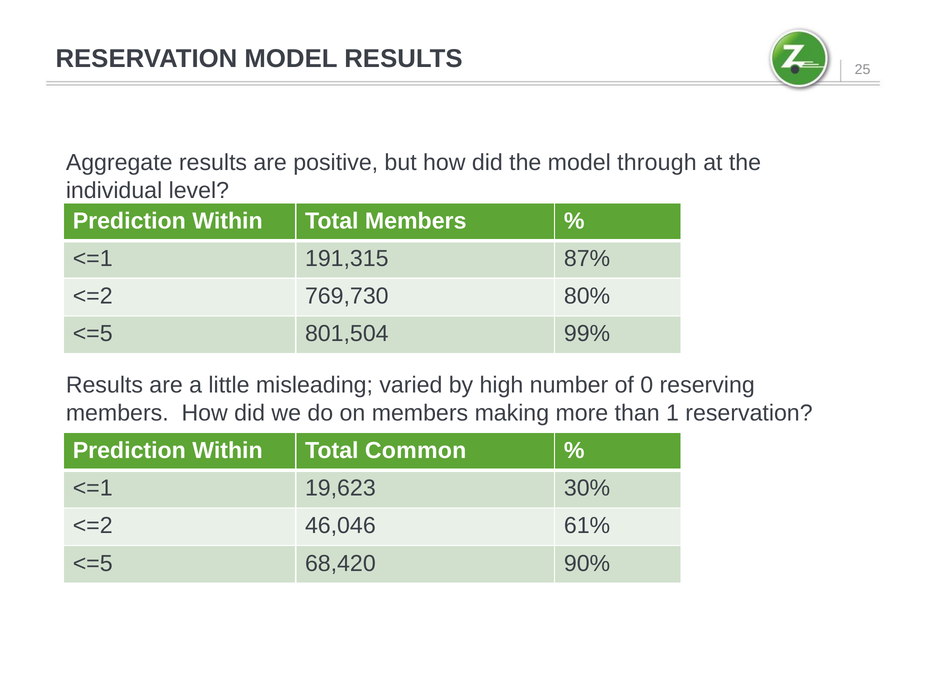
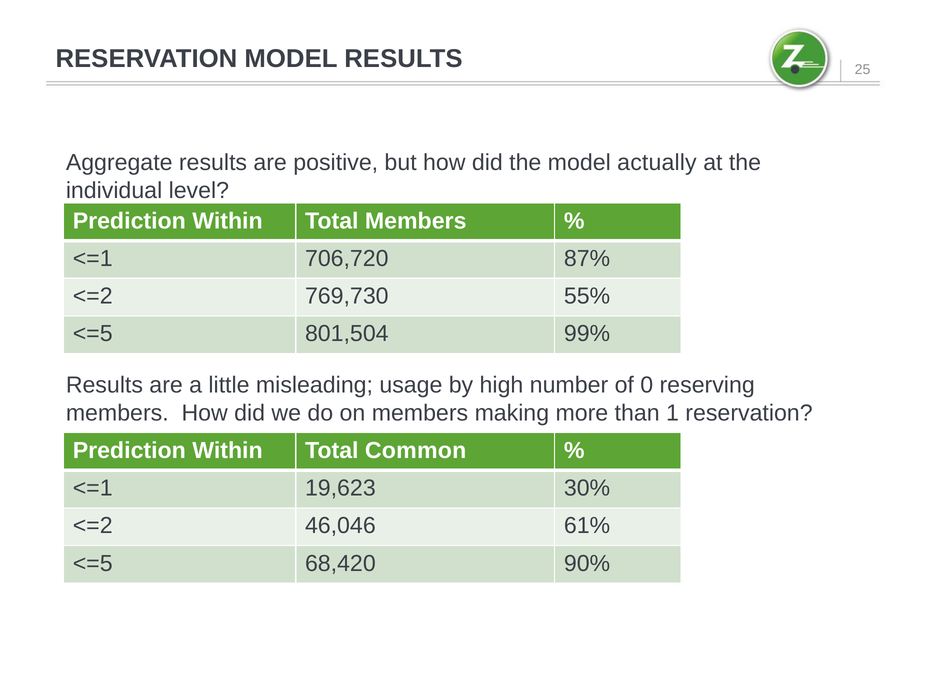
through: through -> actually
191,315: 191,315 -> 706,720
80%: 80% -> 55%
varied: varied -> usage
